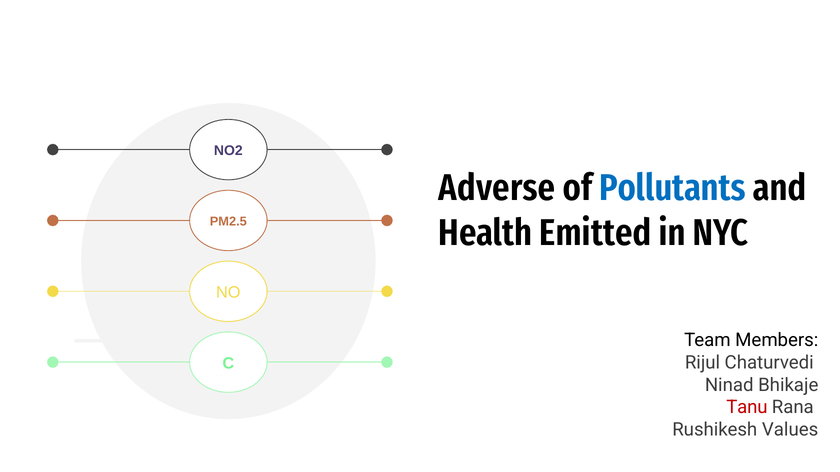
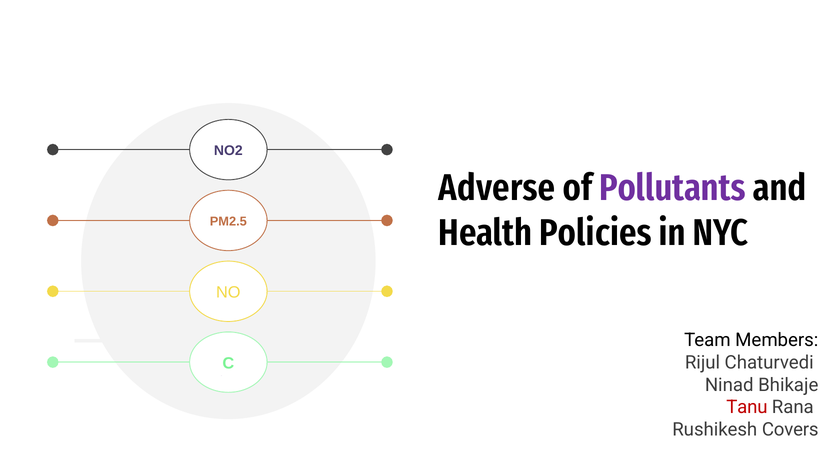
Pollutants colour: blue -> purple
Emitted: Emitted -> Policies
Values: Values -> Covers
